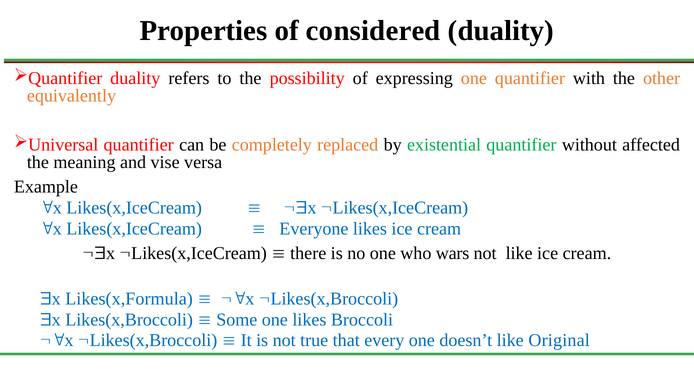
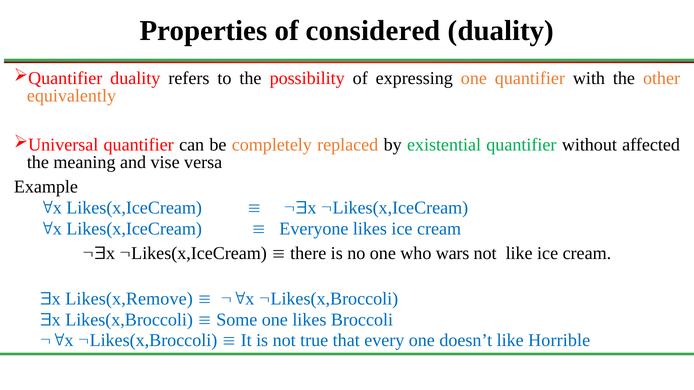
Likes(x,Formula: Likes(x,Formula -> Likes(x,Remove
Original: Original -> Horrible
